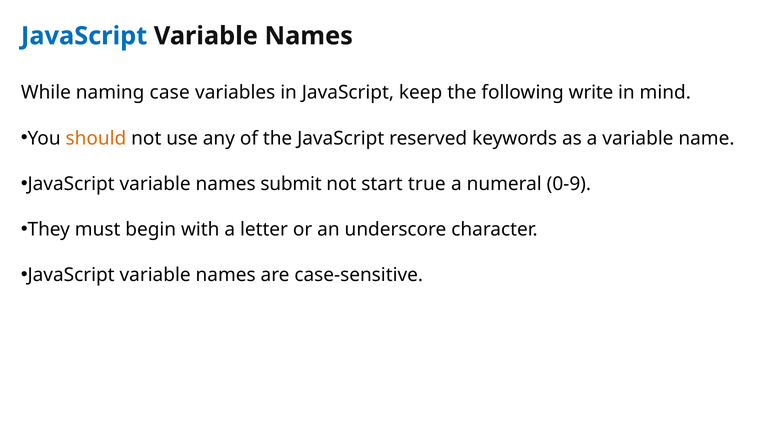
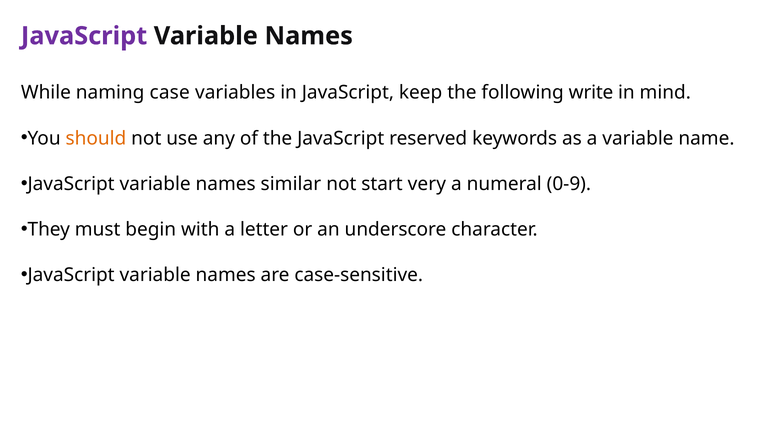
JavaScript at (84, 36) colour: blue -> purple
submit: submit -> similar
true: true -> very
